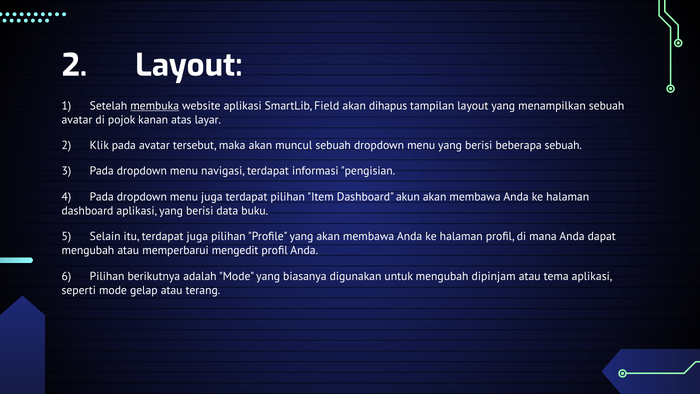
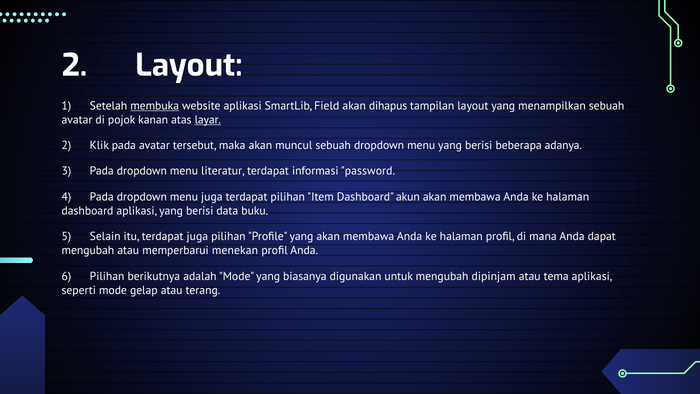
layar underline: none -> present
beberapa sebuah: sebuah -> adanya
navigasi: navigasi -> literatur
pengisian: pengisian -> password
mengedit: mengedit -> menekan
